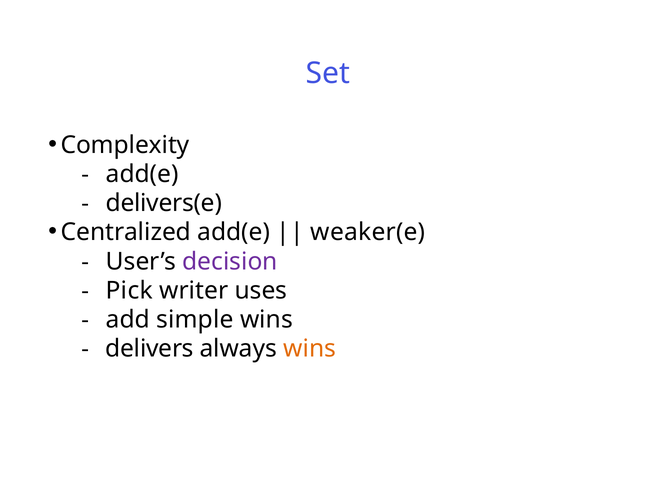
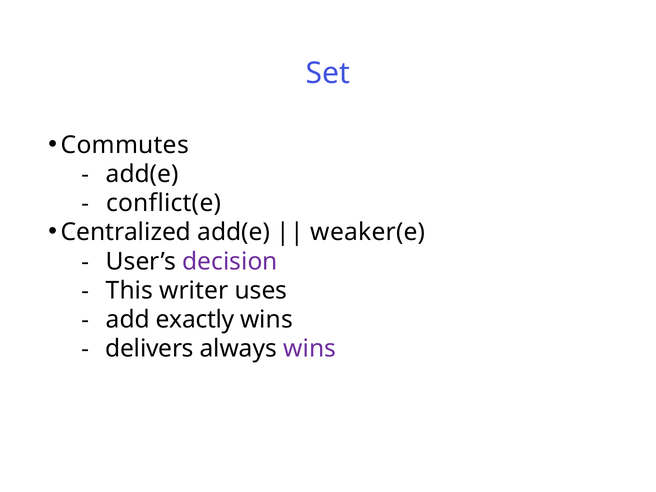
Complexity: Complexity -> Commutes
delivers(e: delivers(e -> conflict(e
Pick: Pick -> This
simple: simple -> exactly
wins at (310, 349) colour: orange -> purple
